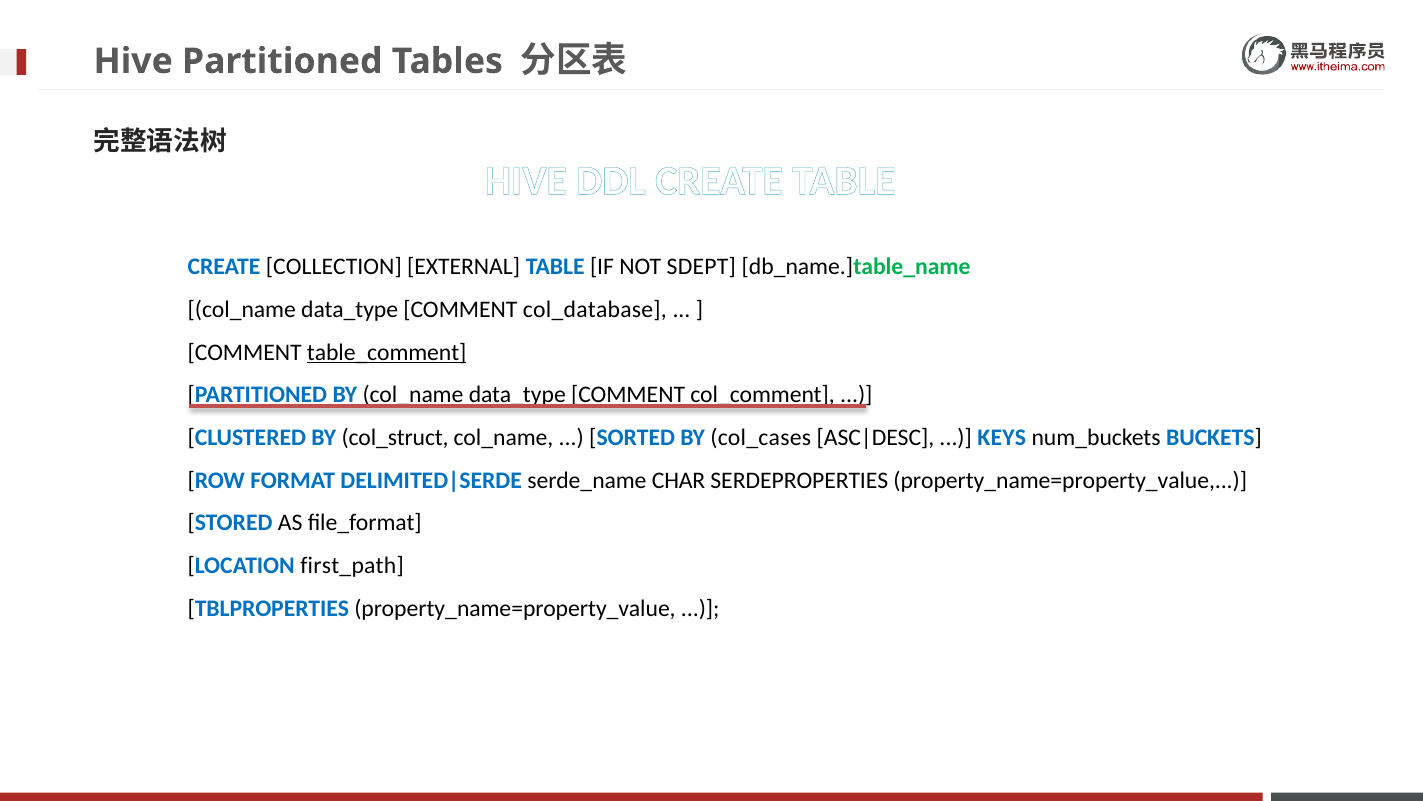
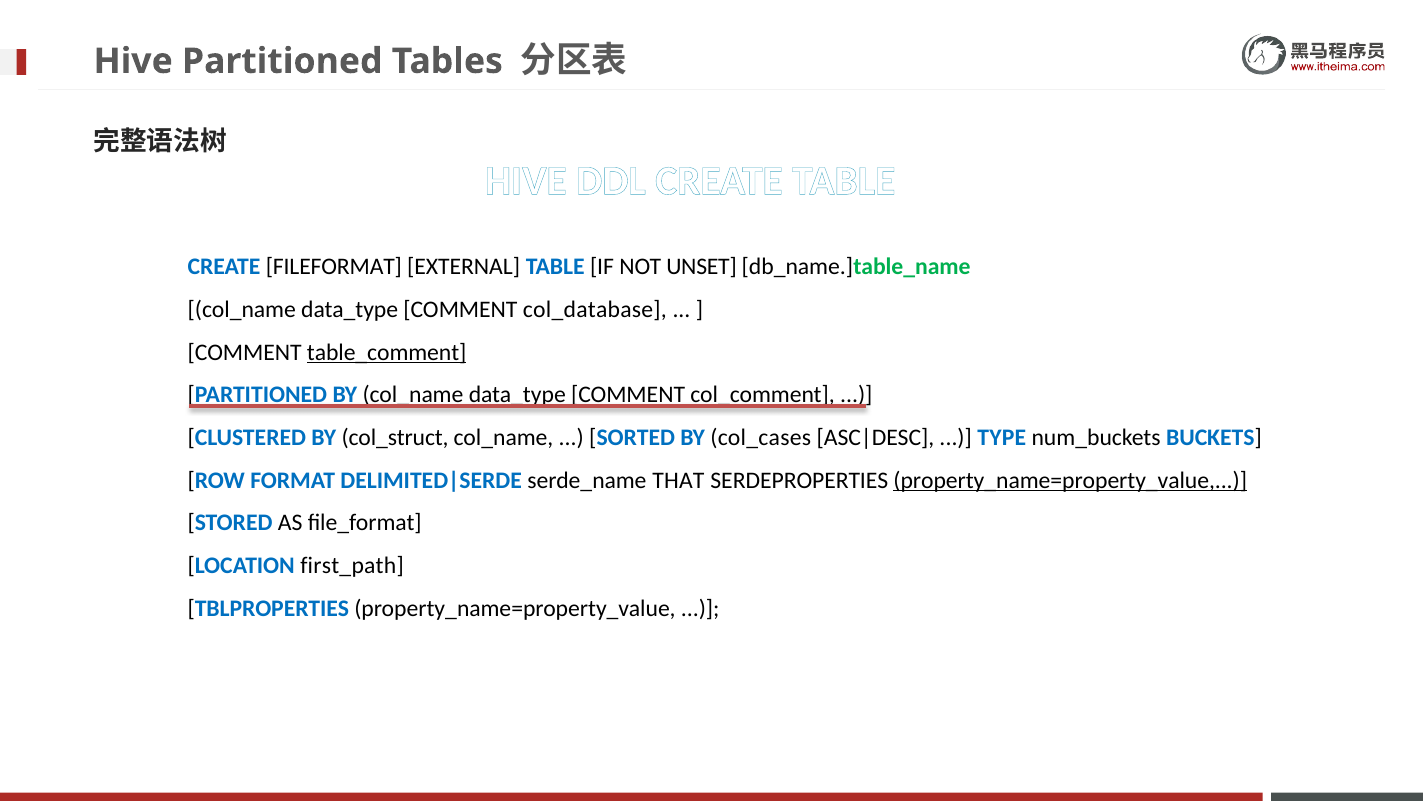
COLLECTION: COLLECTION -> FILEFORMAT
SDEPT: SDEPT -> UNSET
KEYS: KEYS -> TYPE
CHAR: CHAR -> THAT
property_name=property_value at (1070, 480) underline: none -> present
